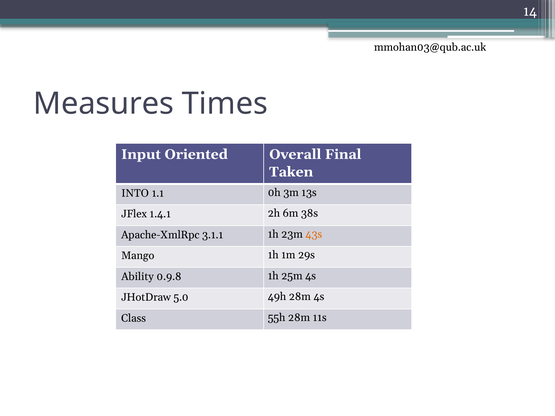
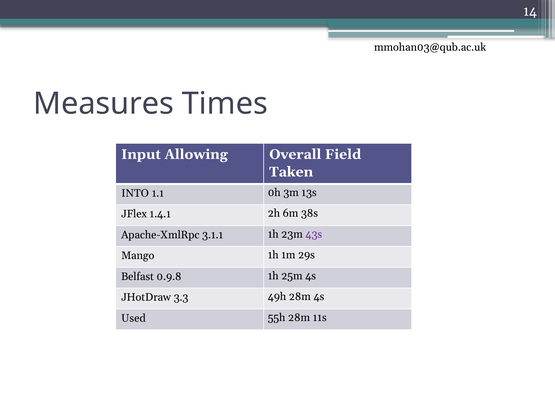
Oriented: Oriented -> Allowing
Final: Final -> Field
43s colour: orange -> purple
Ability: Ability -> Belfast
5.0: 5.0 -> 3.3
Class: Class -> Used
